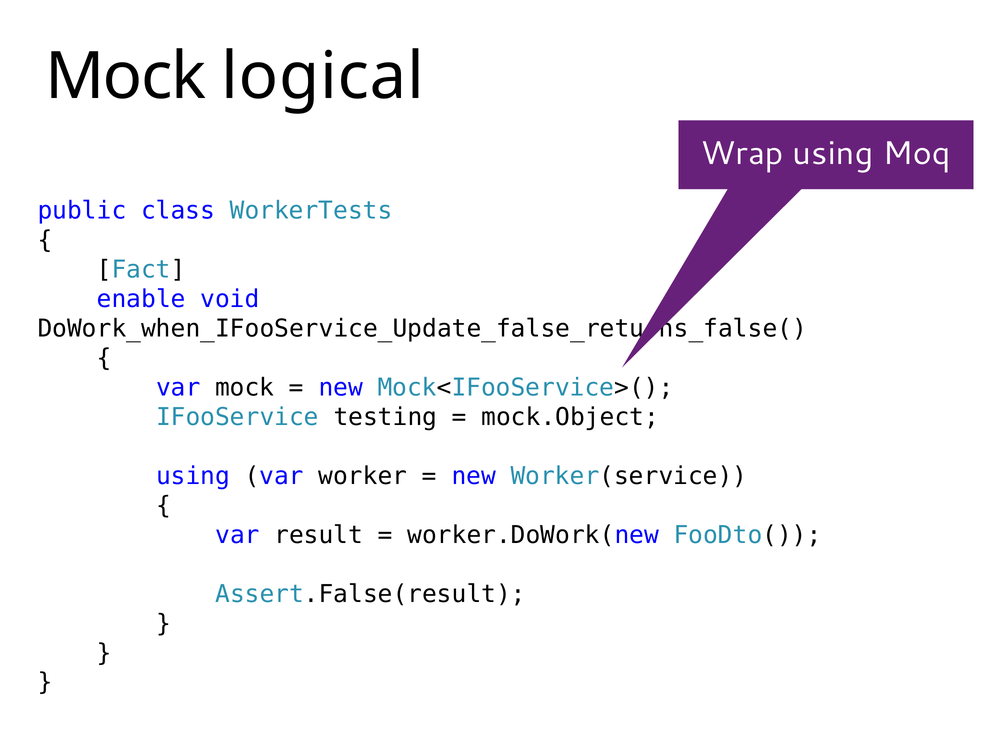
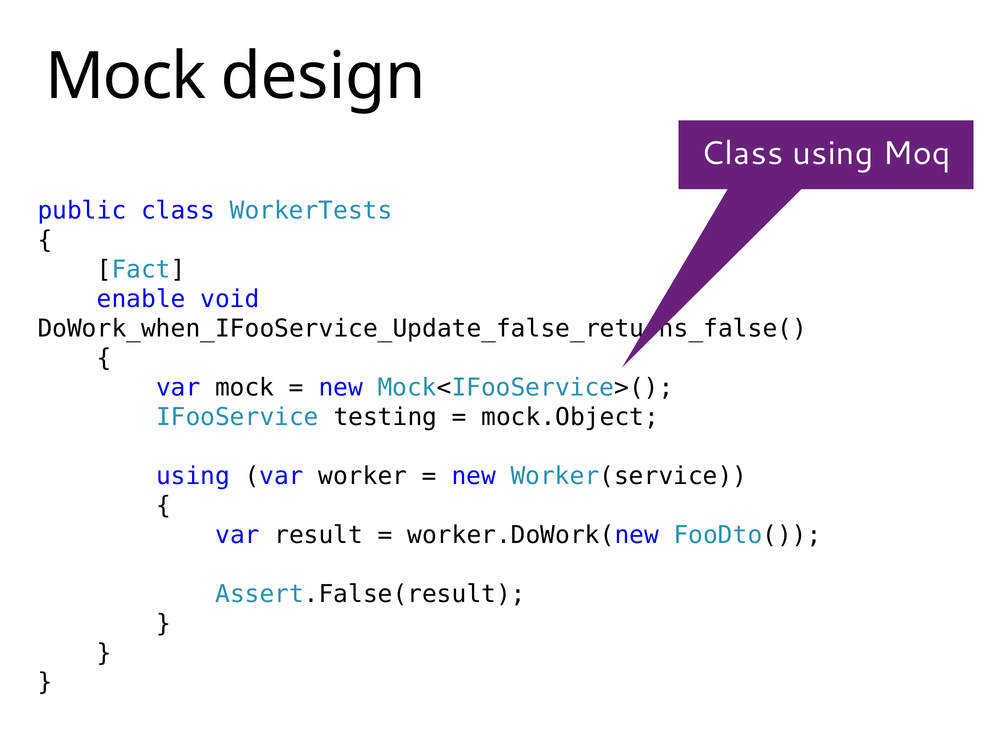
logical: logical -> design
Wrap at (742, 154): Wrap -> Class
